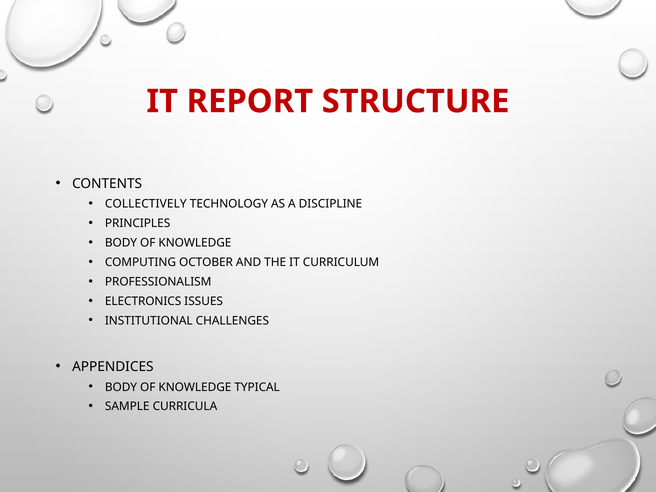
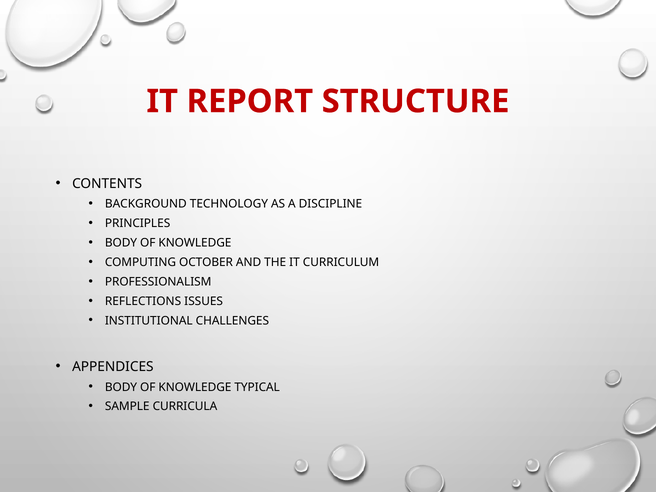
COLLECTIVELY: COLLECTIVELY -> BACKGROUND
ELECTRONICS: ELECTRONICS -> REFLECTIONS
